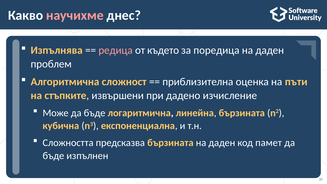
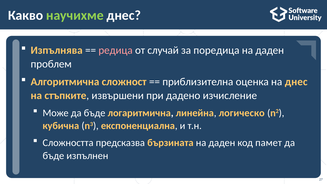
научихме colour: pink -> light green
където: където -> случай
на пъти: пъти -> днес
линейна бързината: бързината -> логическо
